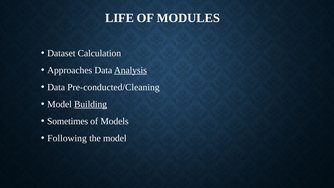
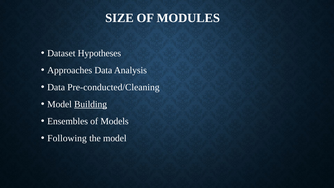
LIFE: LIFE -> SIZE
Calculation: Calculation -> Hypotheses
Analysis underline: present -> none
Sometimes: Sometimes -> Ensembles
